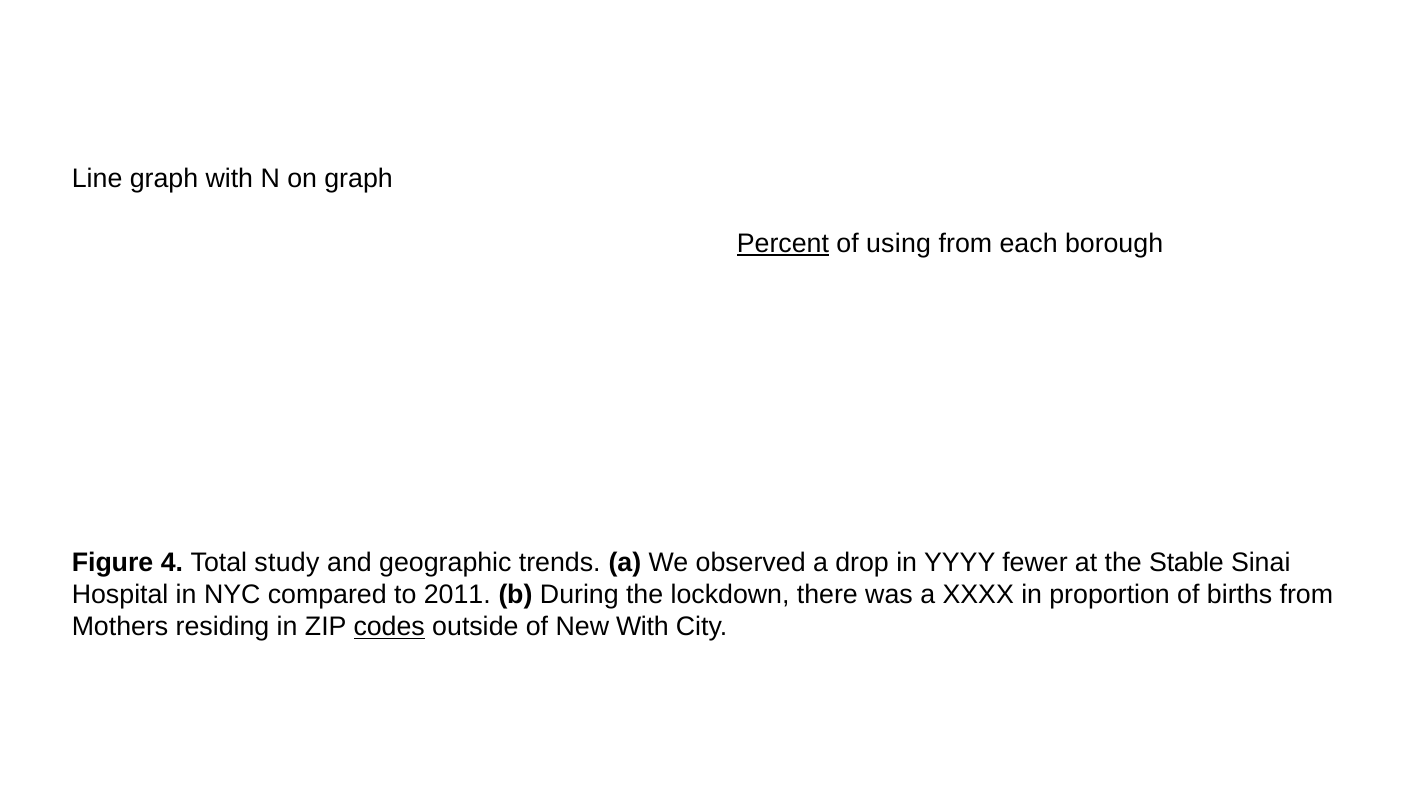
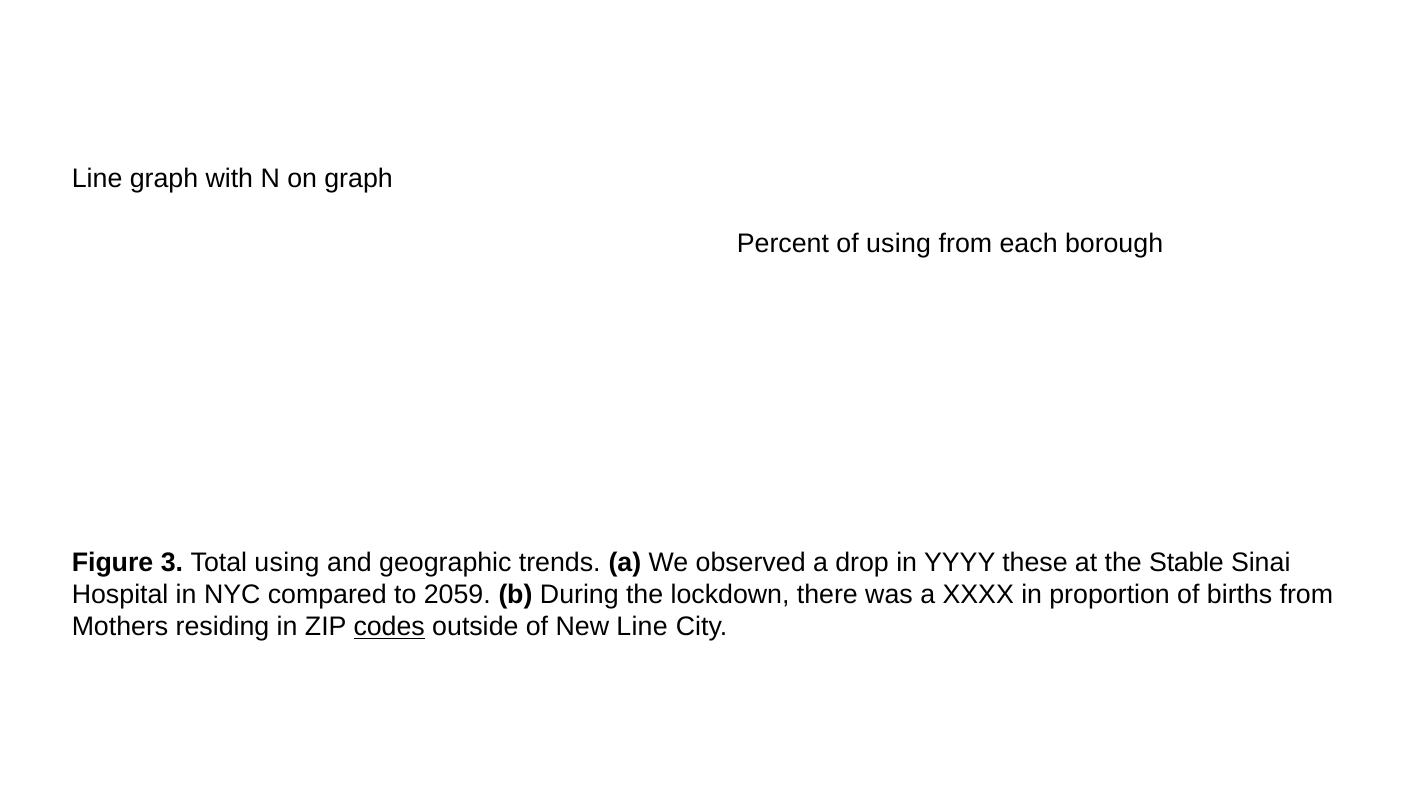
Percent underline: present -> none
4: 4 -> 3
Total study: study -> using
fewer: fewer -> these
2011: 2011 -> 2059
New With: With -> Line
